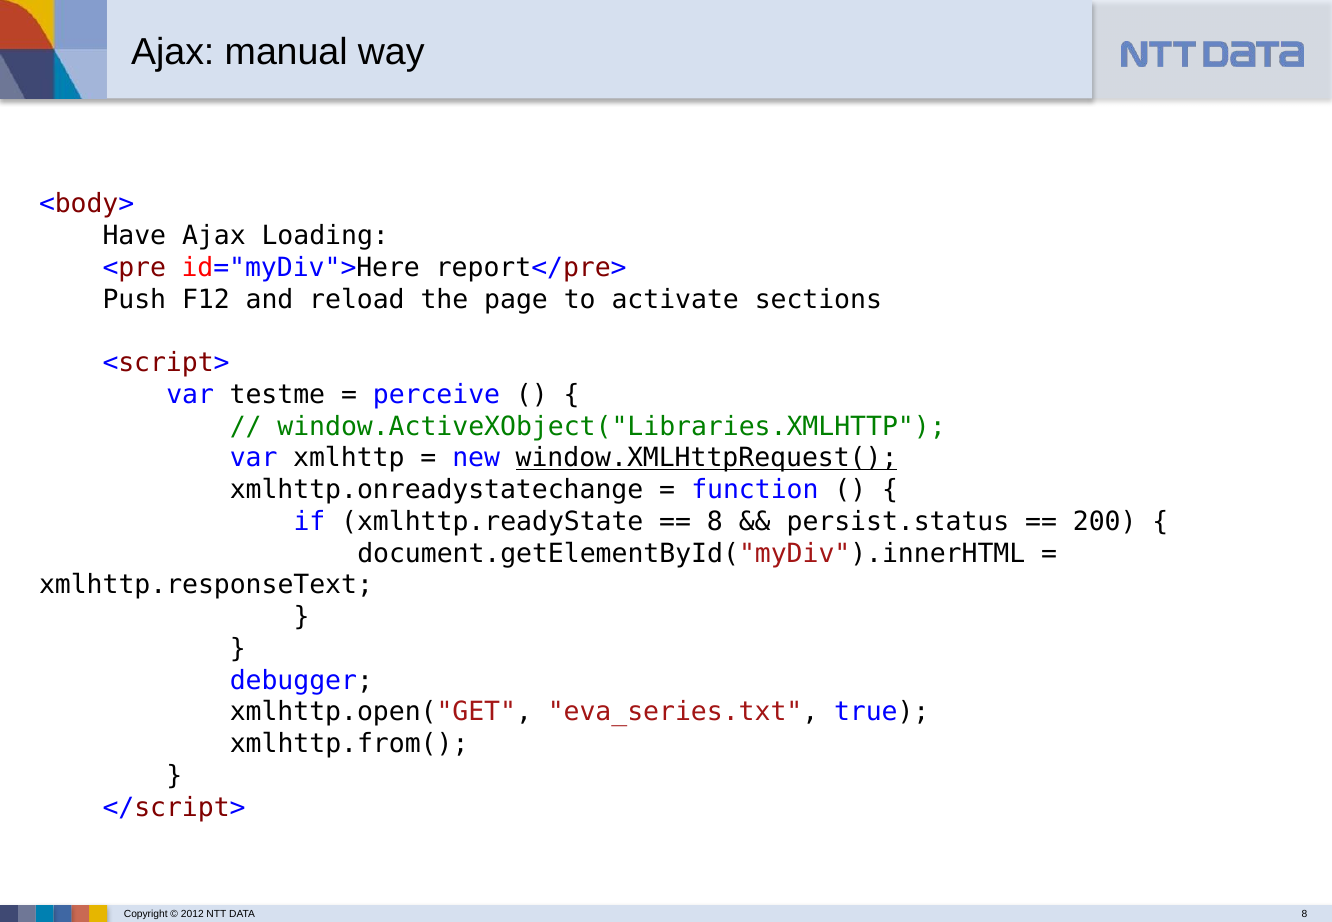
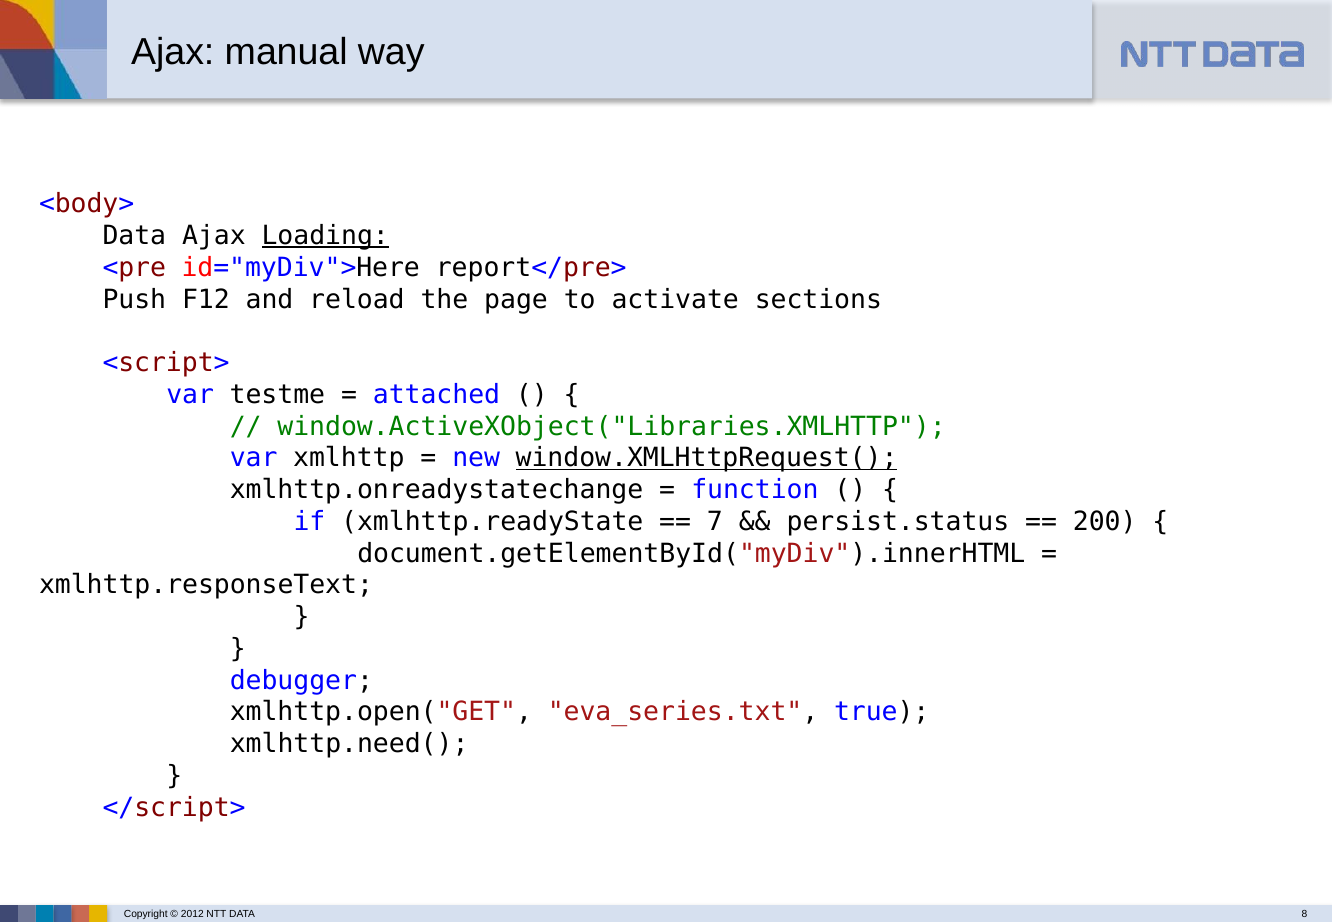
Have at (134, 236): Have -> Data
Loading underline: none -> present
perceive: perceive -> attached
8 at (715, 522): 8 -> 7
xmlhttp.from(: xmlhttp.from( -> xmlhttp.need(
